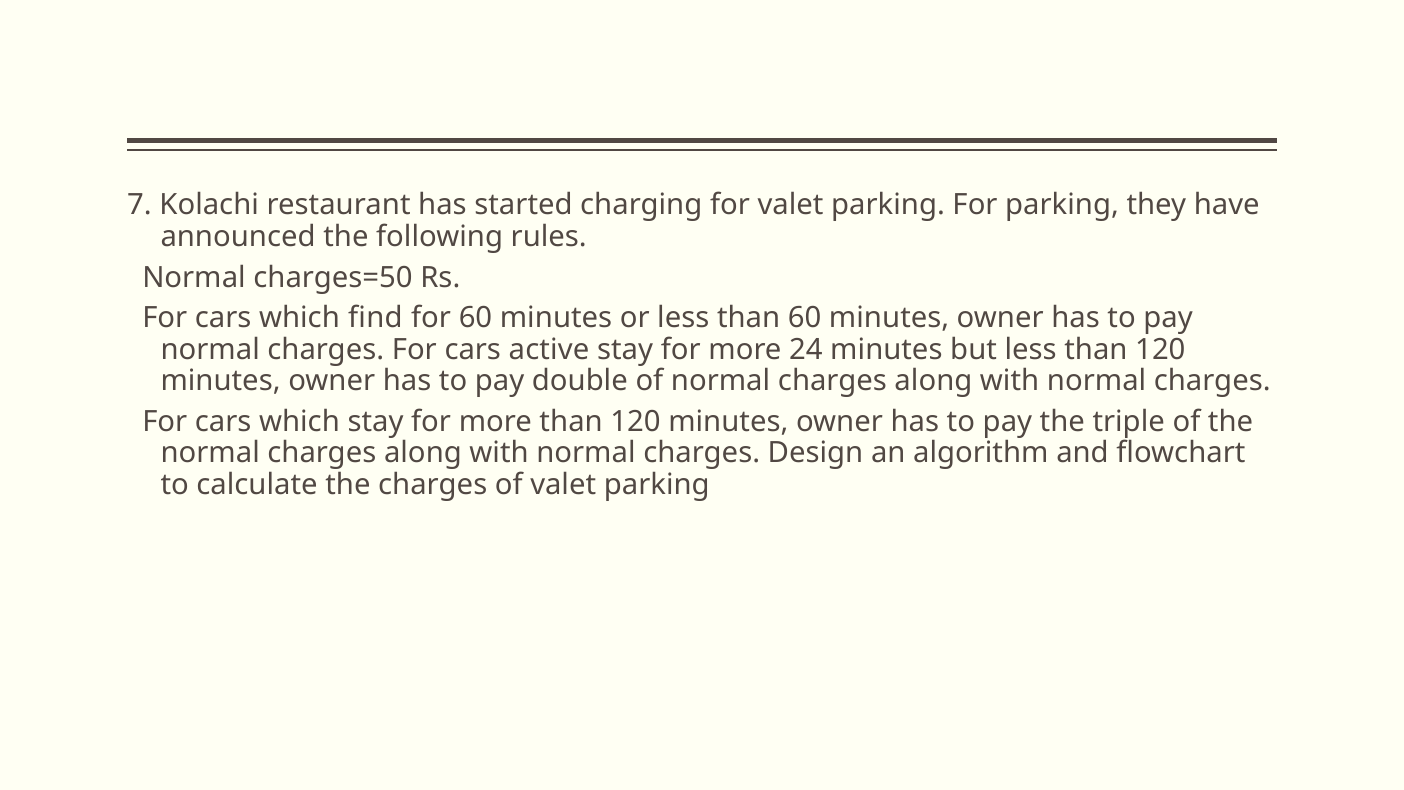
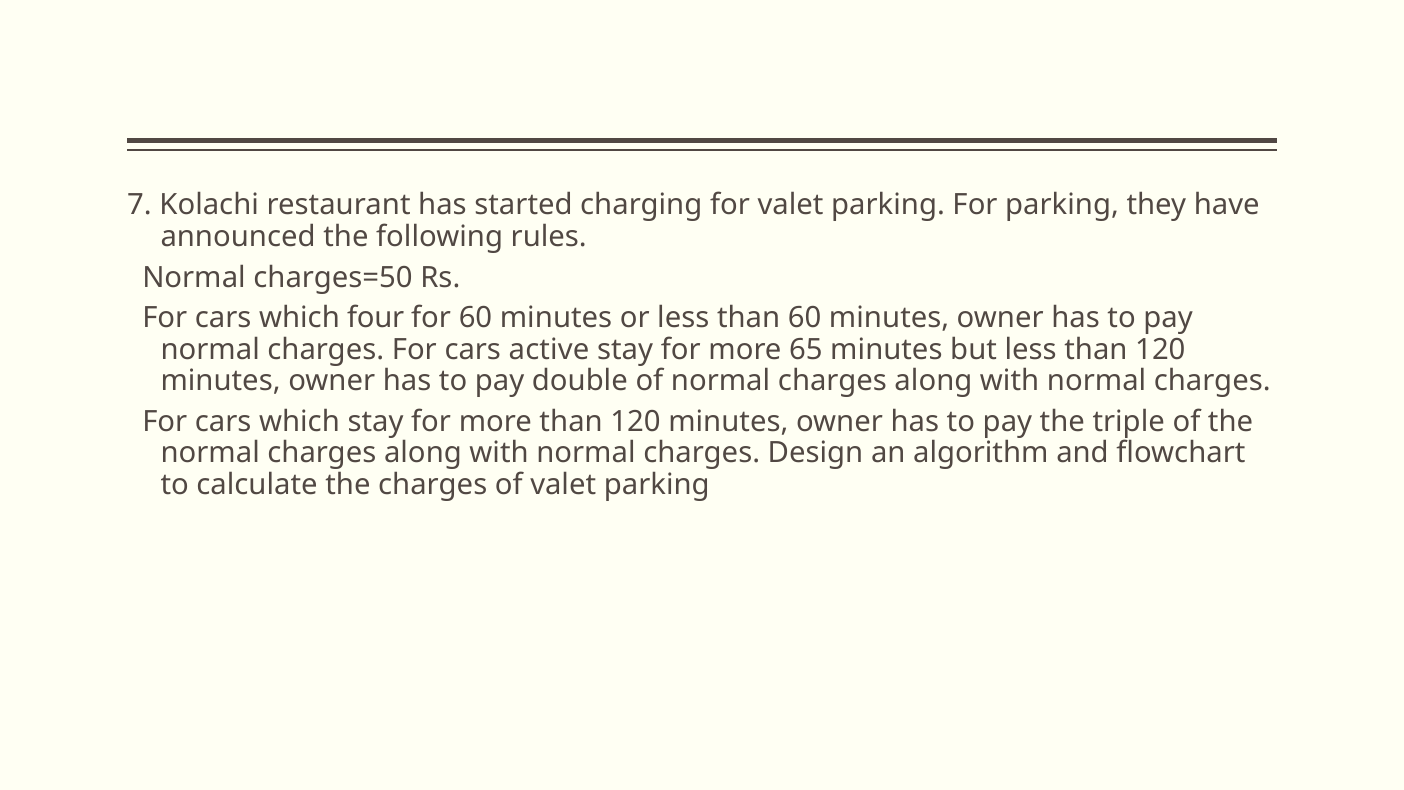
find: find -> four
24: 24 -> 65
